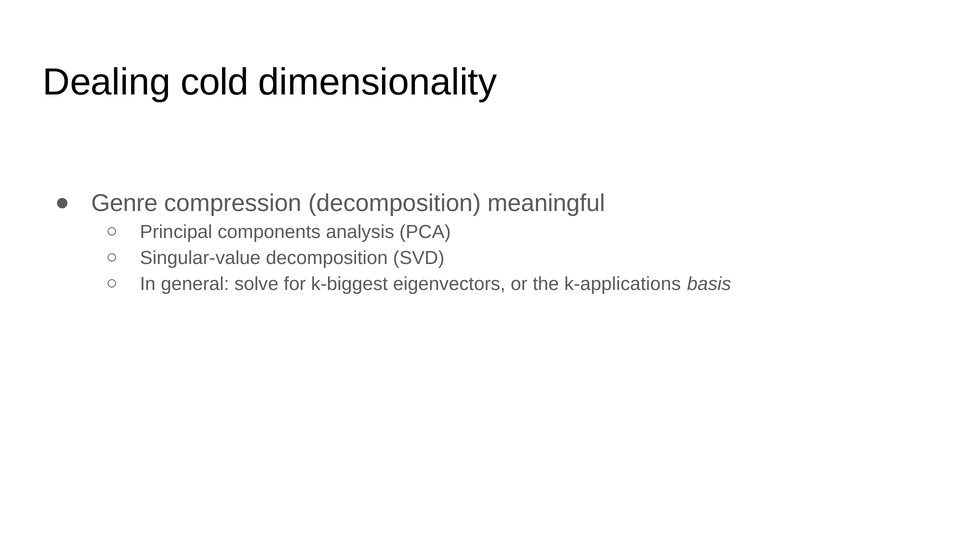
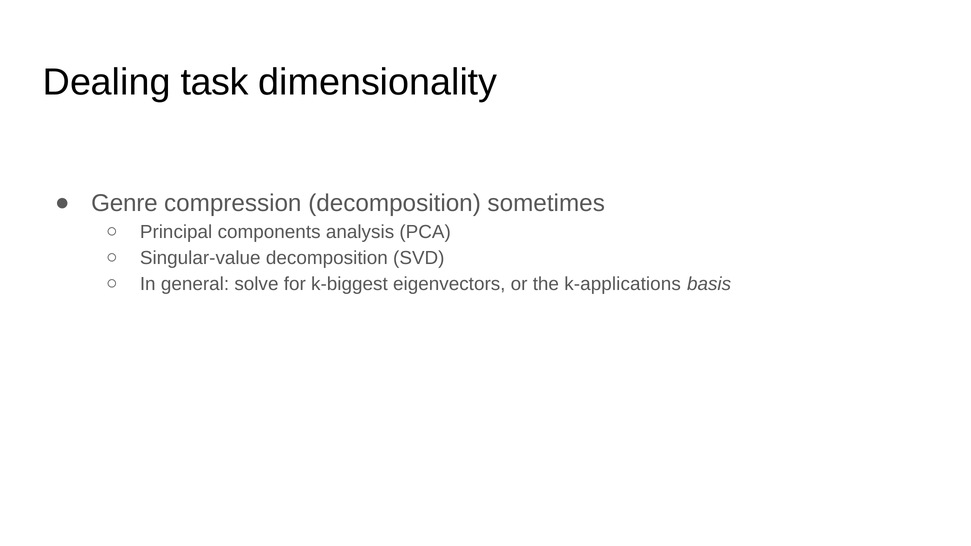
cold: cold -> task
meaningful: meaningful -> sometimes
